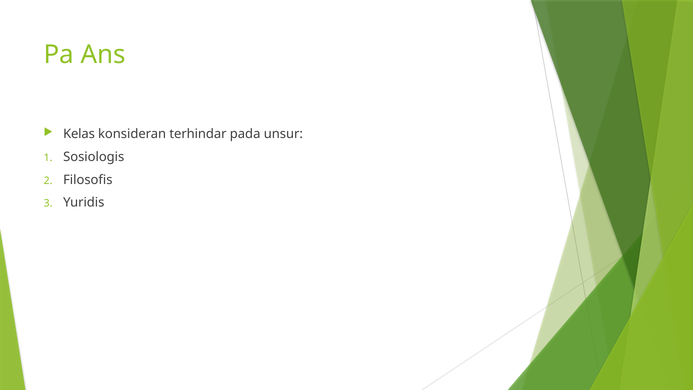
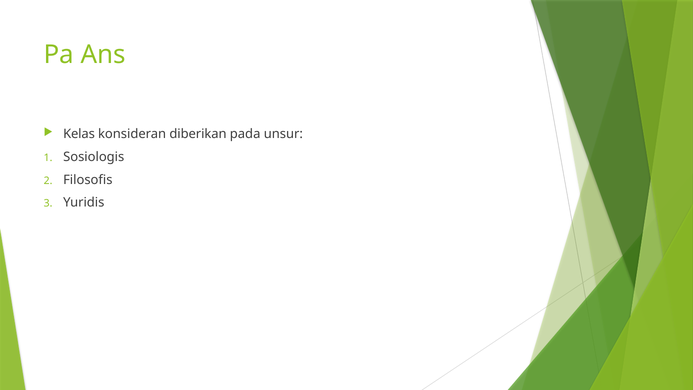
terhindar: terhindar -> diberikan
